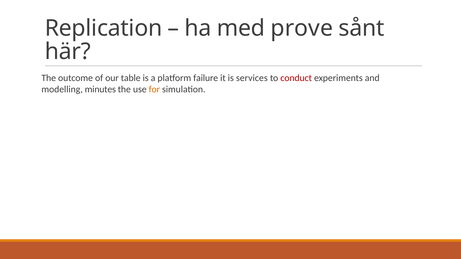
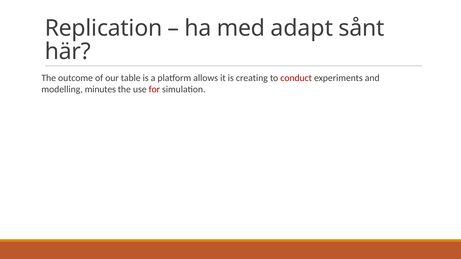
prove: prove -> adapt
failure: failure -> allows
services: services -> creating
for colour: orange -> red
